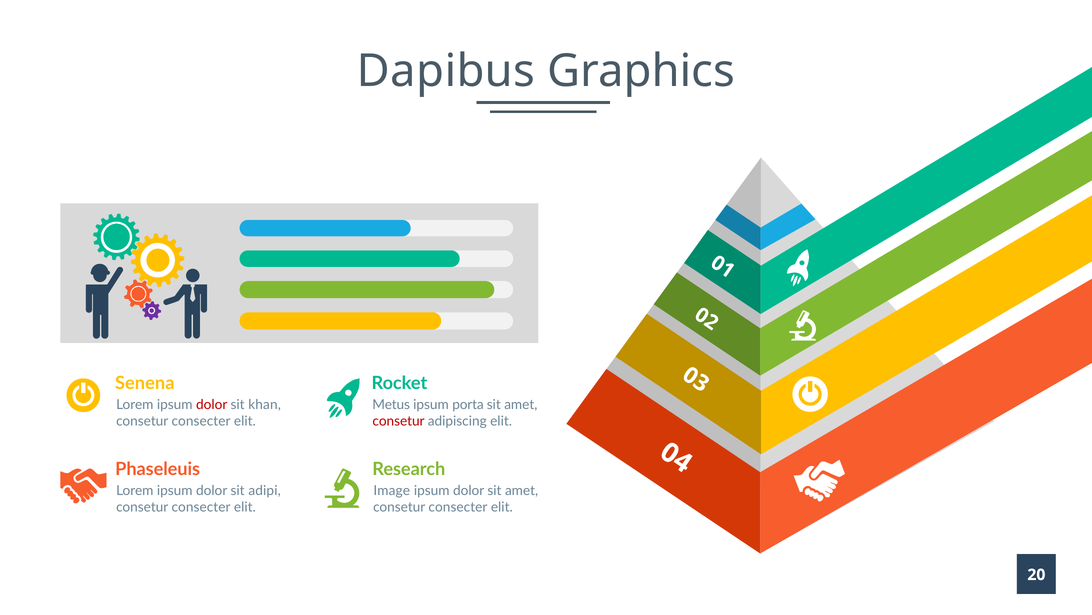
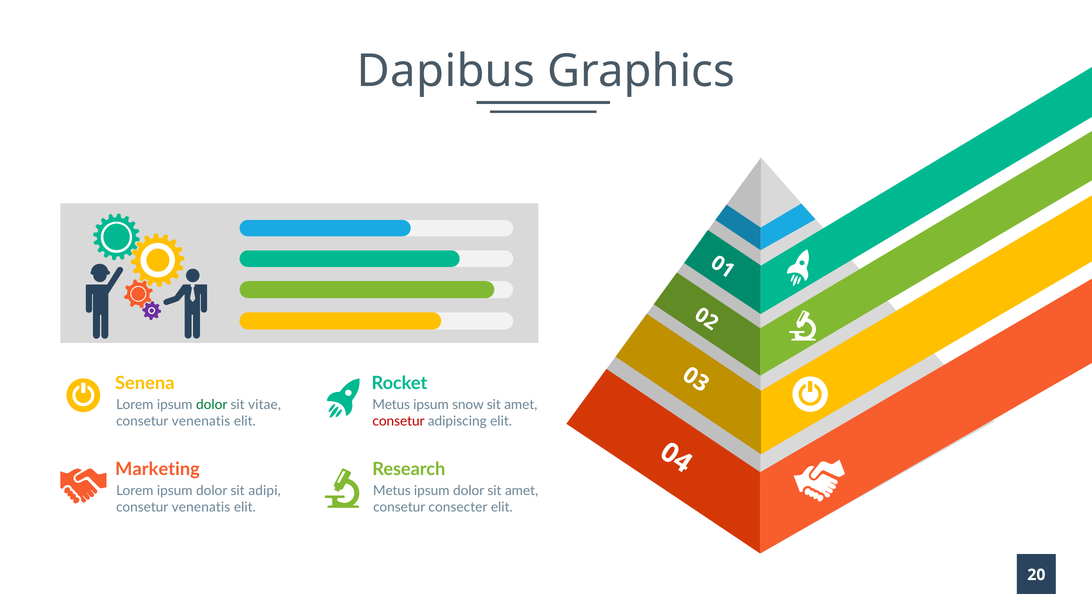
dolor at (212, 404) colour: red -> green
khan: khan -> vitae
porta: porta -> snow
consecter at (201, 421): consecter -> venenatis
Phaseleuis: Phaseleuis -> Marketing
Image at (392, 490): Image -> Metus
consecter at (201, 507): consecter -> venenatis
